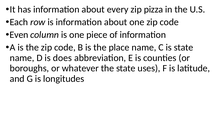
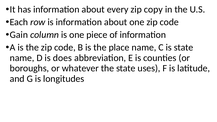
pizza: pizza -> copy
Even: Even -> Gain
